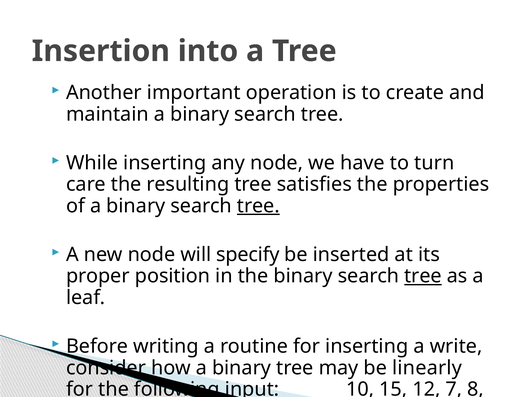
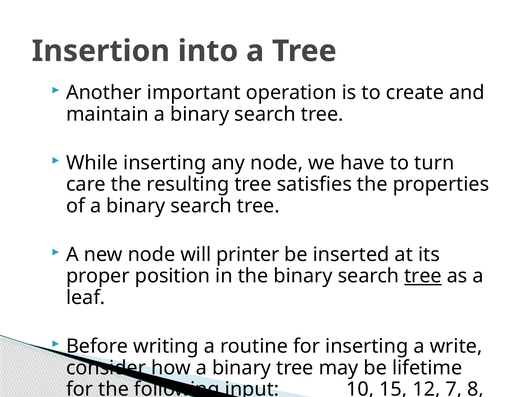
tree at (258, 206) underline: present -> none
specify: specify -> printer
linearly: linearly -> lifetime
